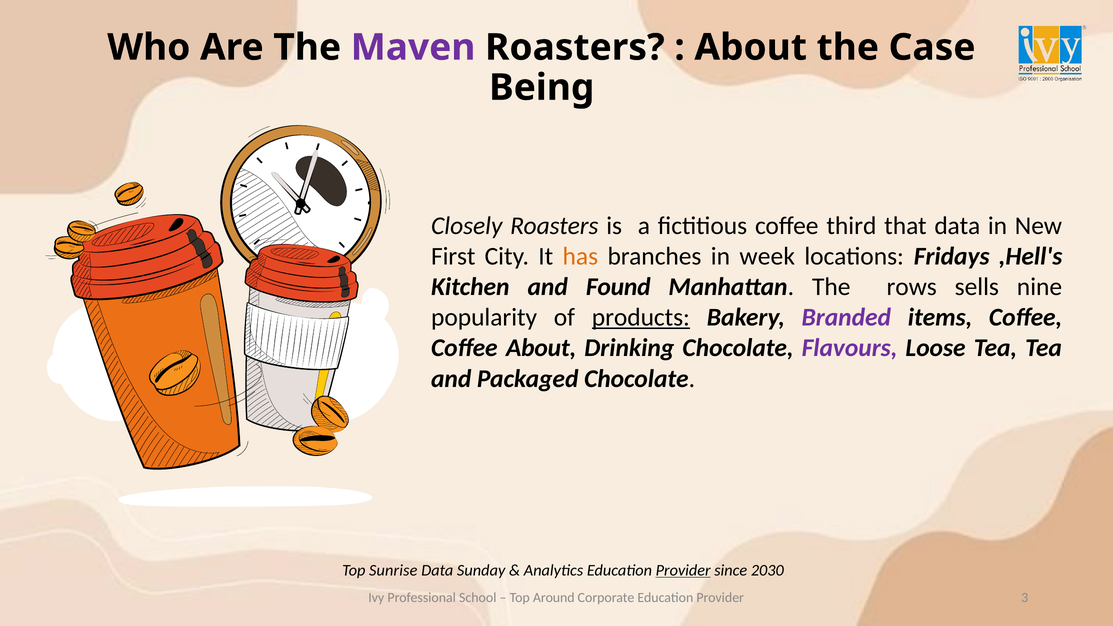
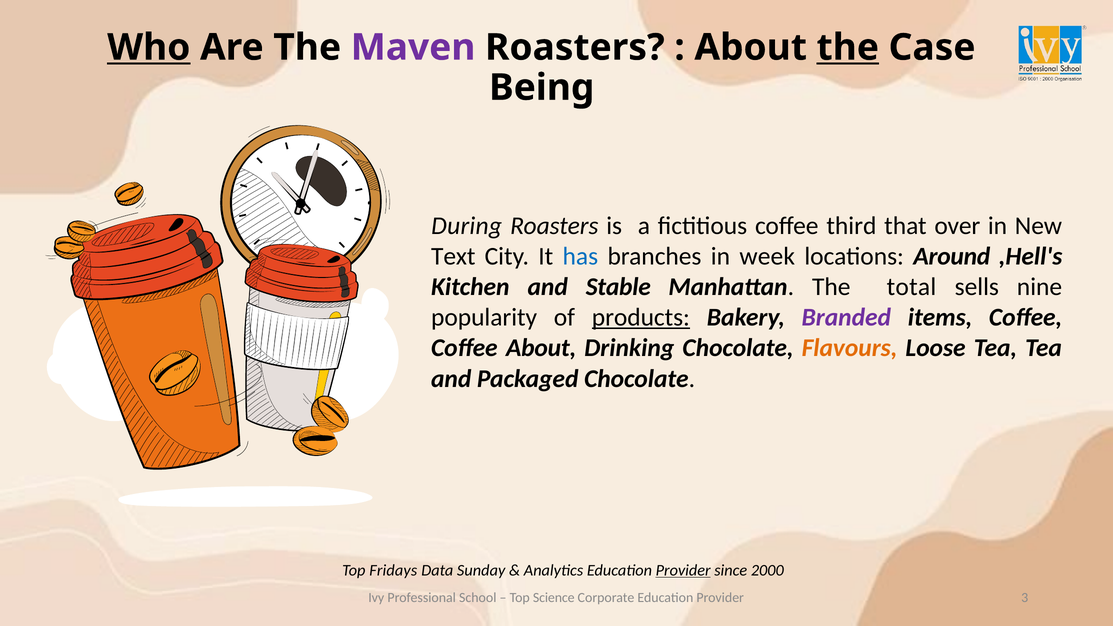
Who underline: none -> present
the at (848, 47) underline: none -> present
Closely: Closely -> During
that data: data -> over
First: First -> Text
has colour: orange -> blue
Fridays: Fridays -> Around
Found: Found -> Stable
rows: rows -> total
Flavours colour: purple -> orange
Sunrise: Sunrise -> Fridays
2030: 2030 -> 2000
Around: Around -> Science
